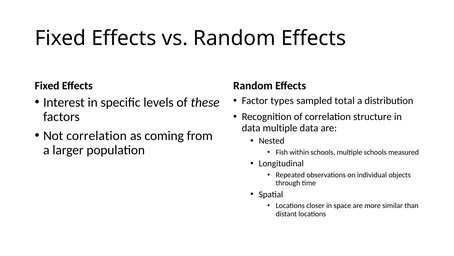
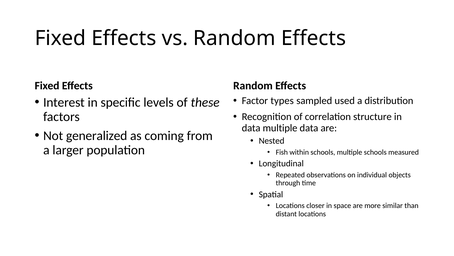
total: total -> used
Not correlation: correlation -> generalized
